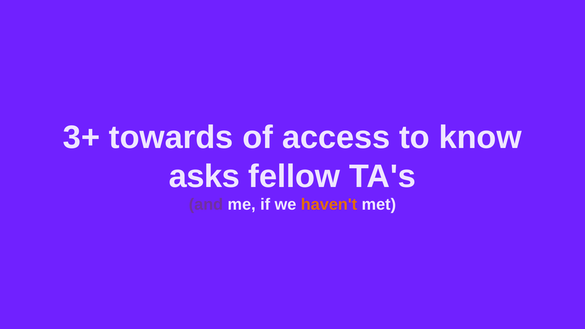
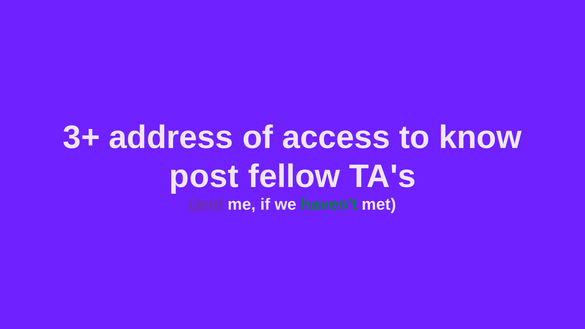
towards: towards -> address
asks: asks -> post
haven't colour: orange -> green
